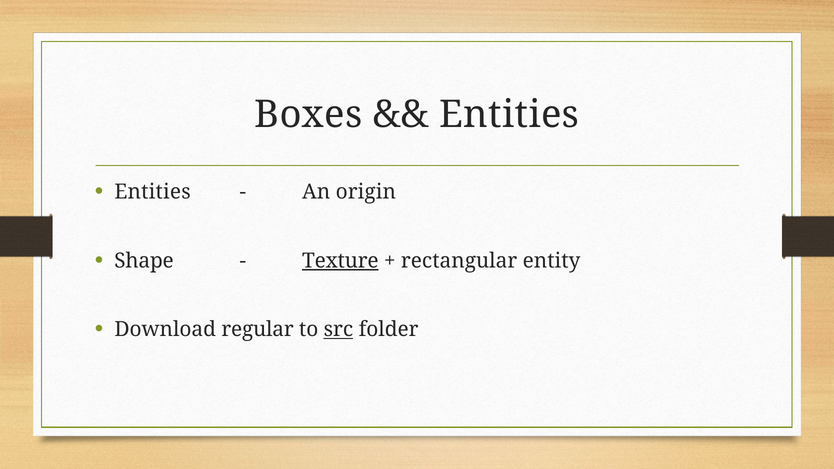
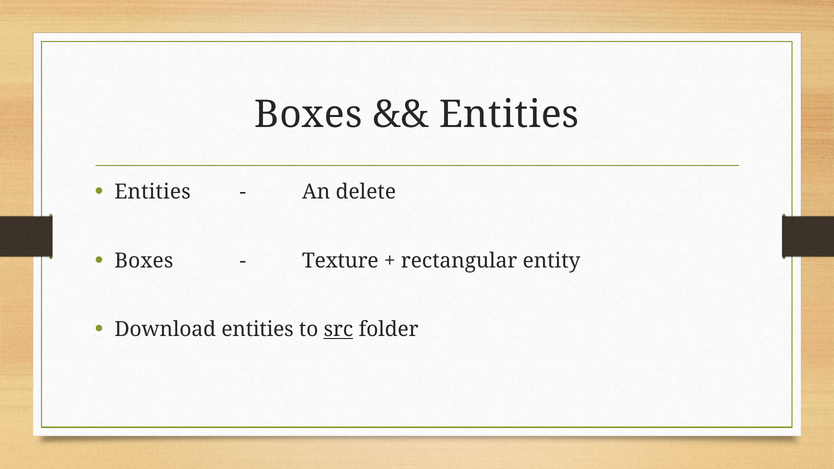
origin: origin -> delete
Shape at (144, 261): Shape -> Boxes
Texture underline: present -> none
Download regular: regular -> entities
